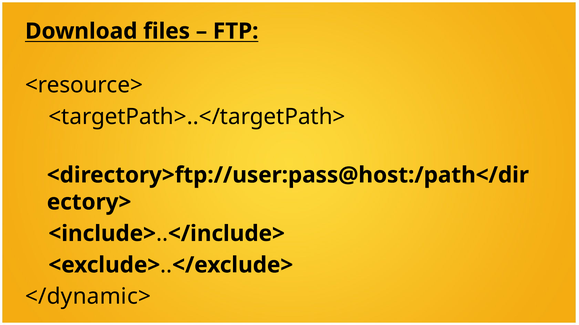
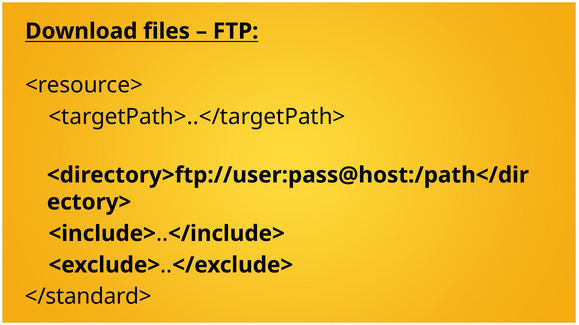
</dynamic>: </dynamic> -> </standard>
